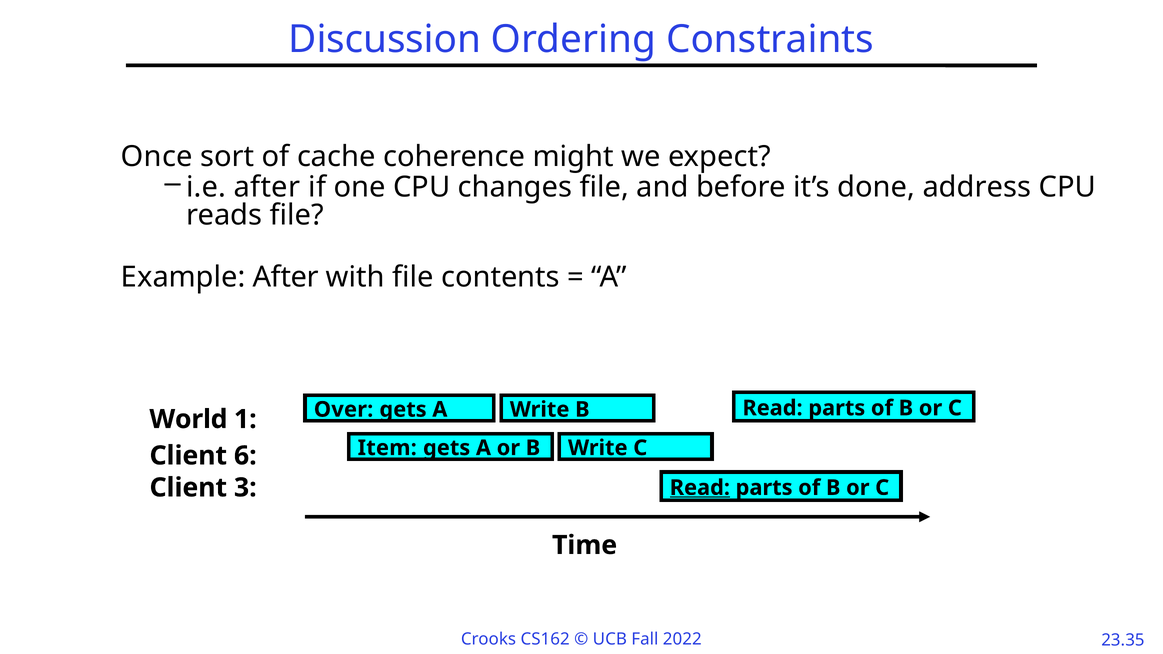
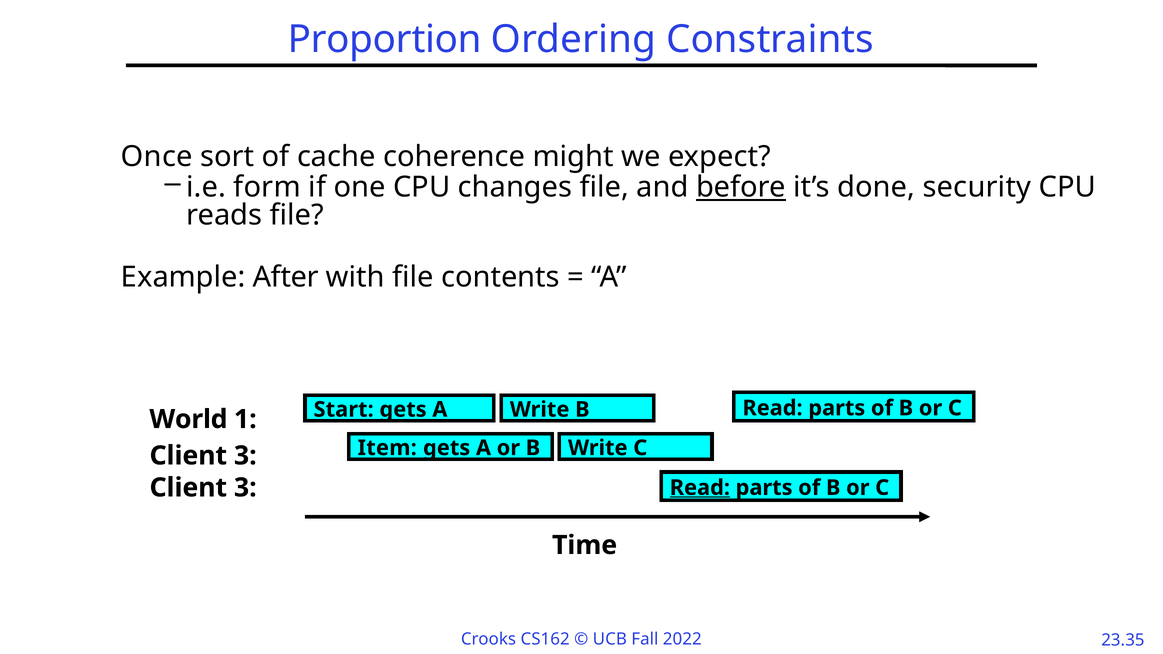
Discussion: Discussion -> Proportion
i.e after: after -> form
before underline: none -> present
address: address -> security
Over: Over -> Start
6 at (245, 456): 6 -> 3
